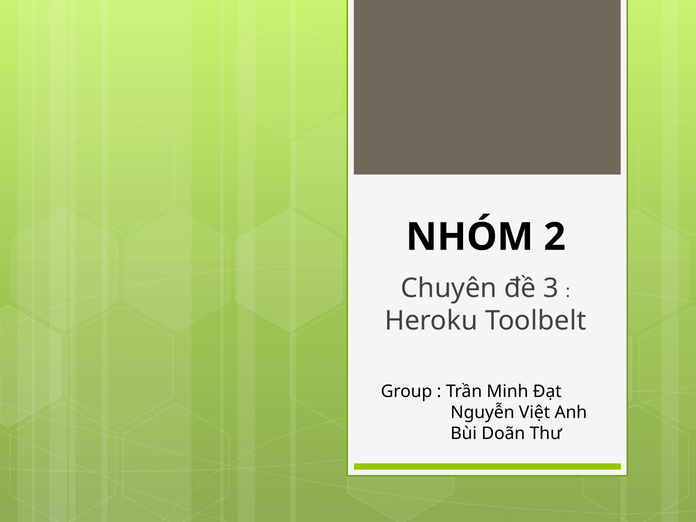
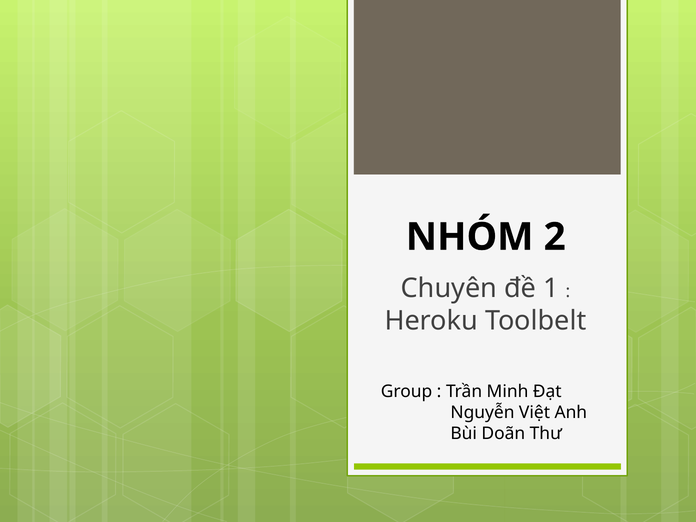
3: 3 -> 1
